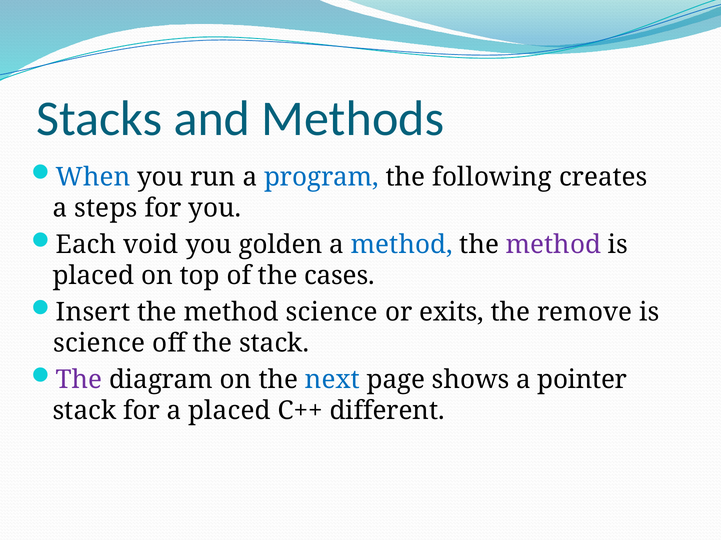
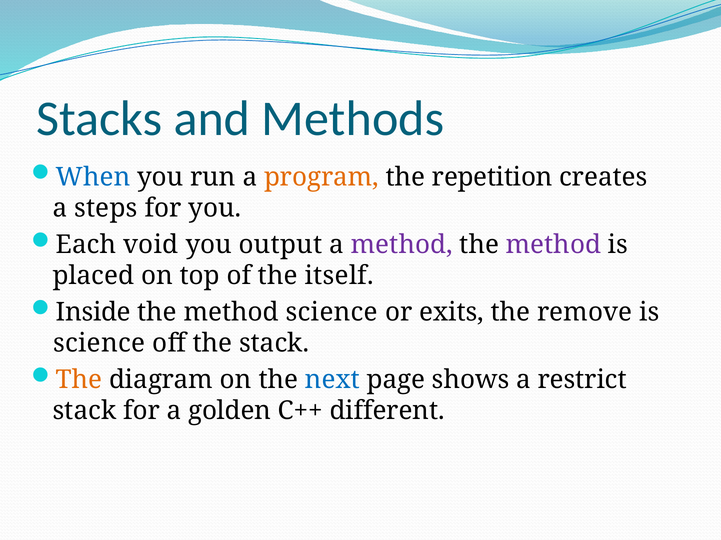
program colour: blue -> orange
following: following -> repetition
golden: golden -> output
method at (402, 245) colour: blue -> purple
cases: cases -> itself
Insert: Insert -> Inside
The at (79, 380) colour: purple -> orange
pointer: pointer -> restrict
a placed: placed -> golden
